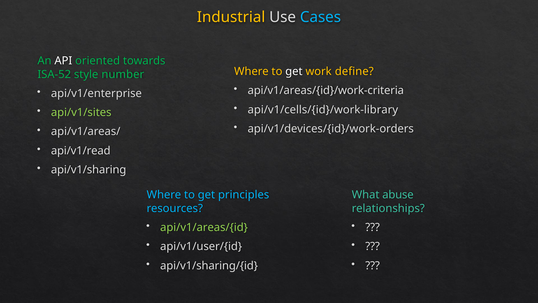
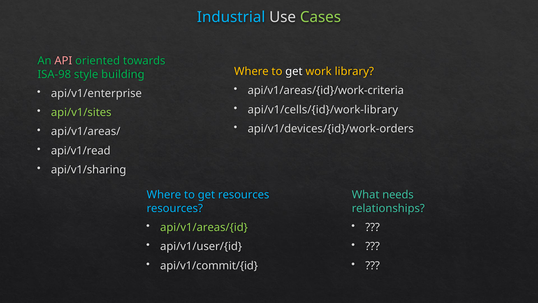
Industrial colour: yellow -> light blue
Cases colour: light blue -> light green
API colour: white -> pink
define: define -> library
ISA-52: ISA-52 -> ISA-98
number: number -> building
get principles: principles -> resources
abuse: abuse -> needs
api/v1/sharing/{id: api/v1/sharing/{id -> api/v1/commit/{id
